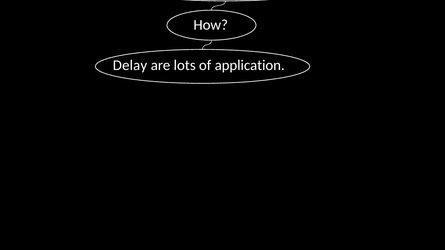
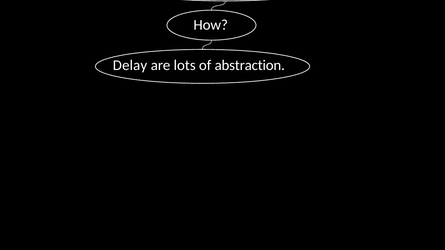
application: application -> abstraction
